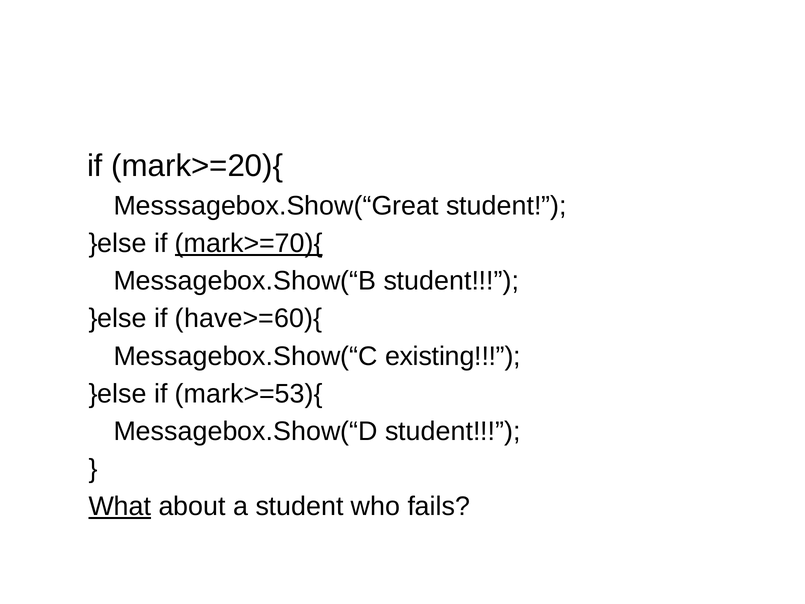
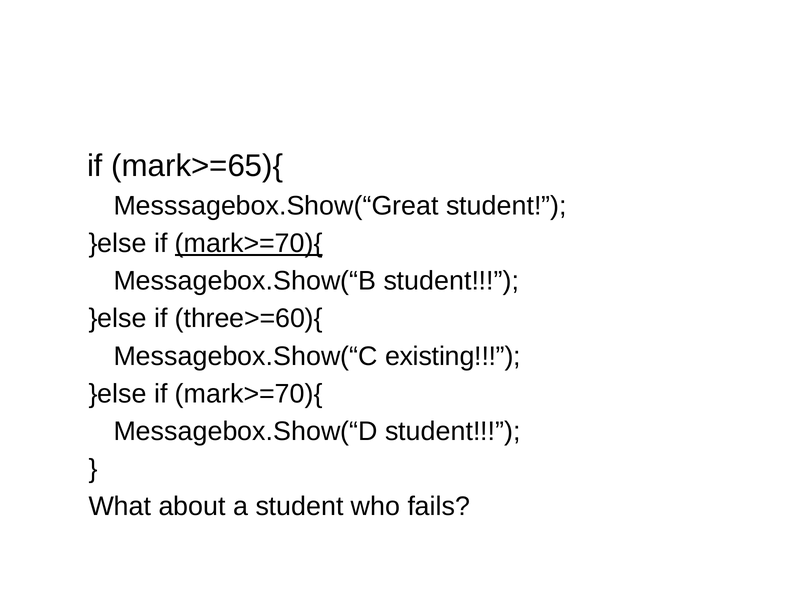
mark>=20){: mark>=20){ -> mark>=65){
have>=60){: have>=60){ -> three>=60){
mark>=53){ at (249, 394): mark>=53){ -> mark>=70){
What underline: present -> none
